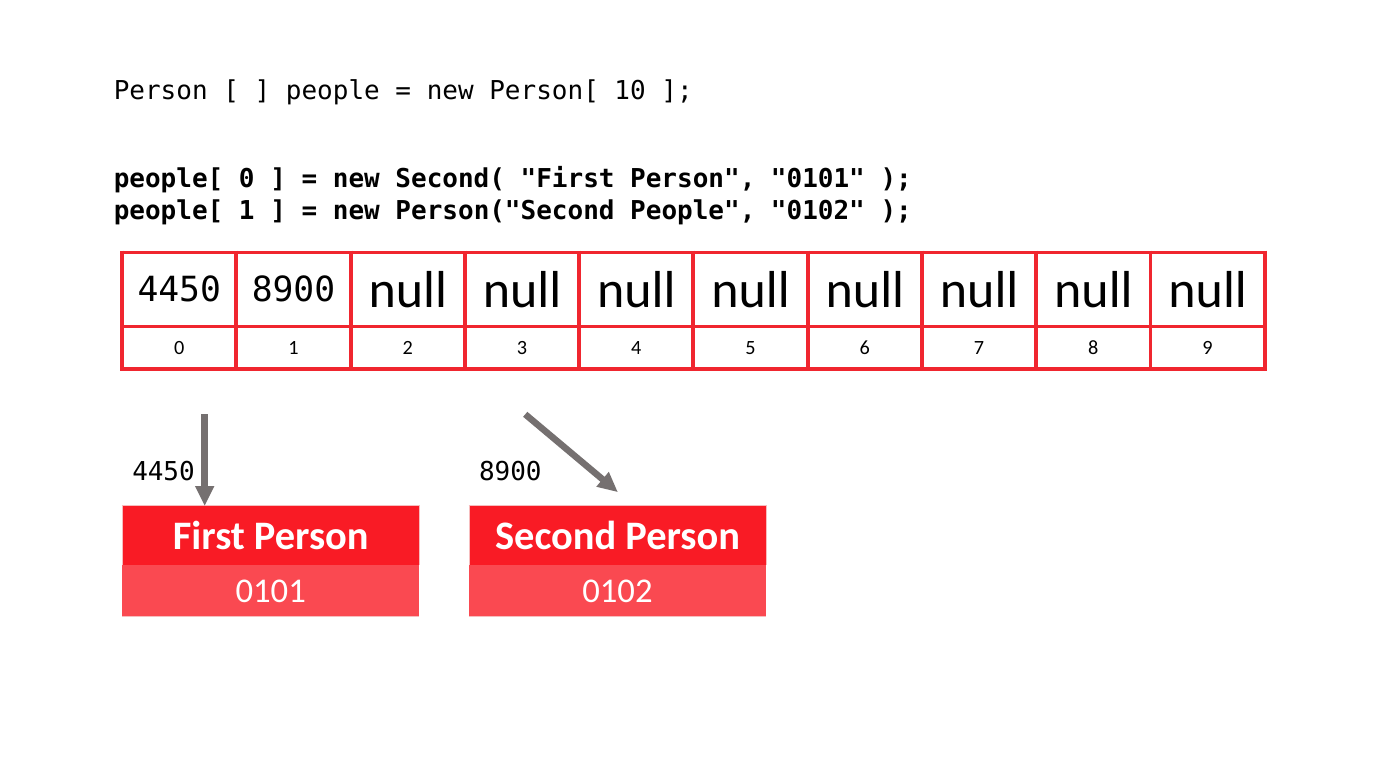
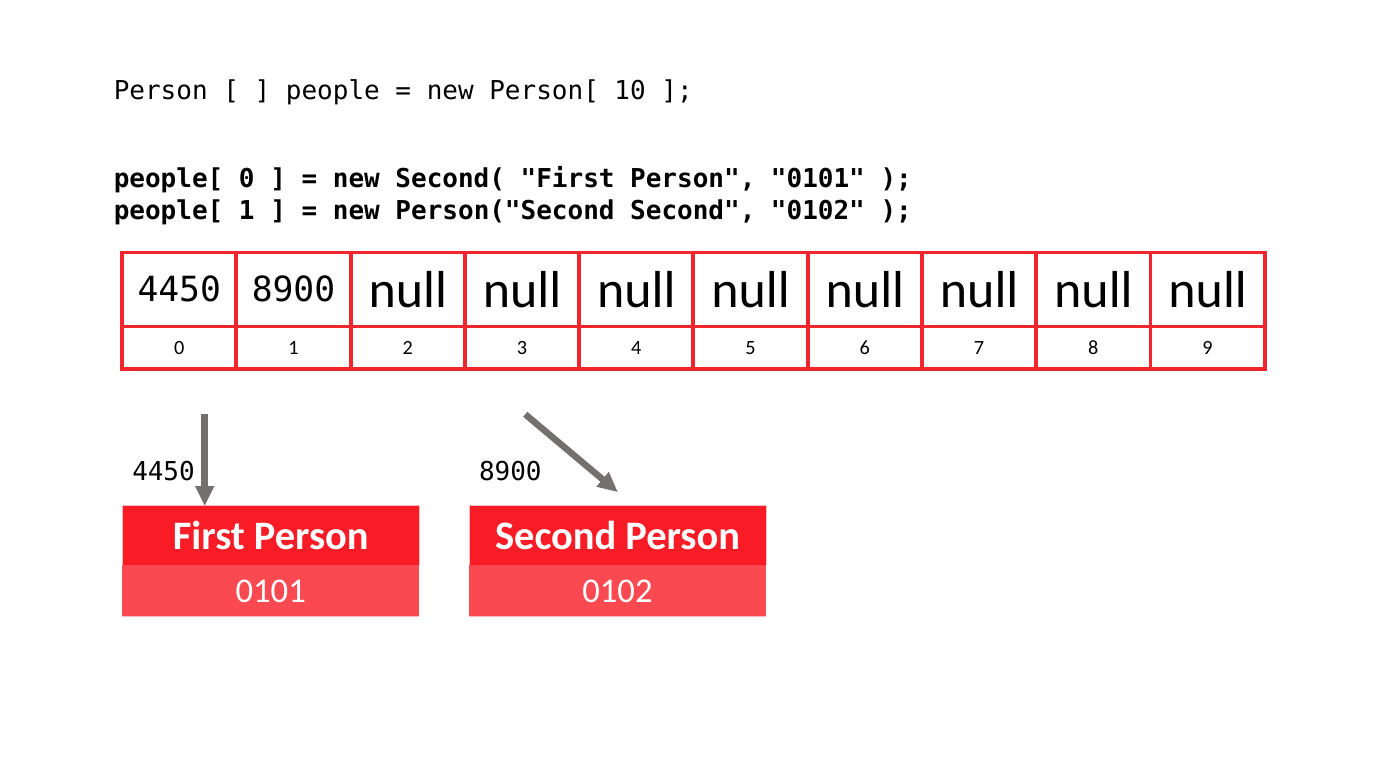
Person("Second People: People -> Second
